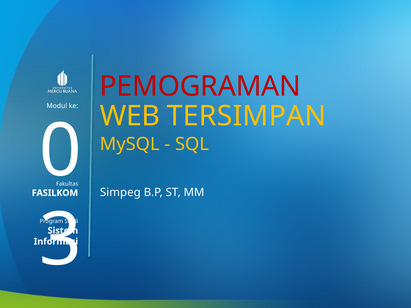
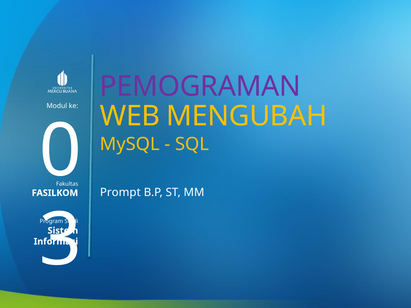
PEMOGRAMAN colour: red -> purple
TERSIMPAN: TERSIMPAN -> MENGUBAH
Simpeg: Simpeg -> Prompt
